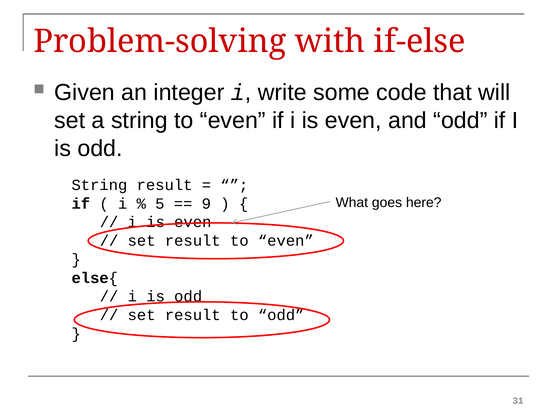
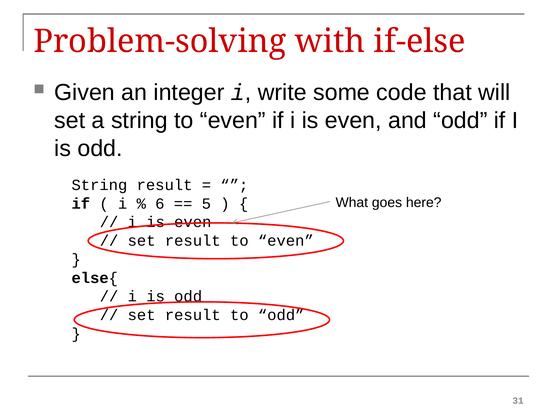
5: 5 -> 6
9: 9 -> 5
